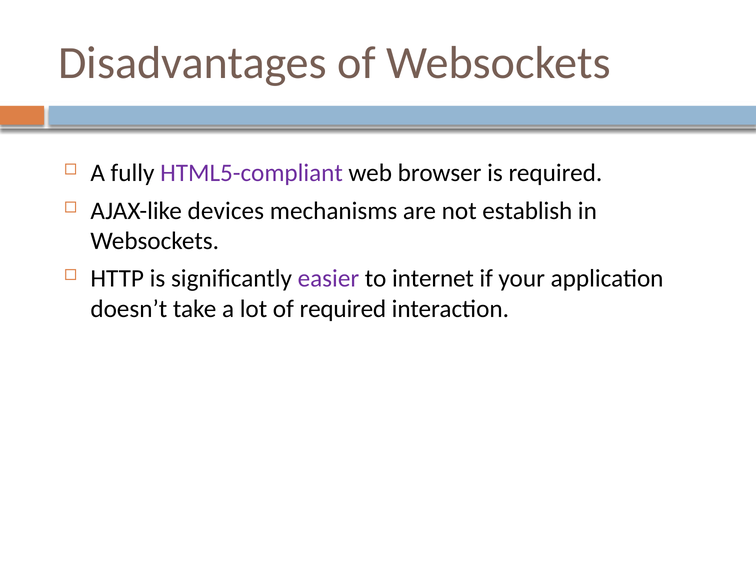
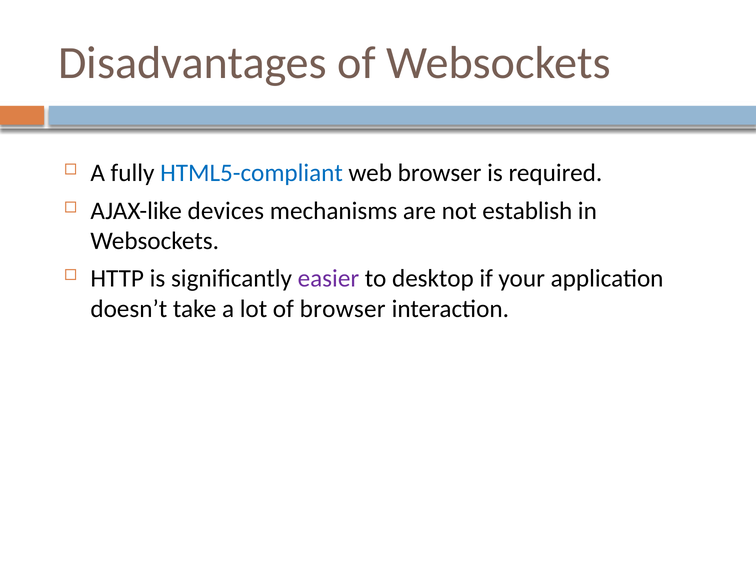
HTML5-compliant colour: purple -> blue
internet: internet -> desktop
of required: required -> browser
